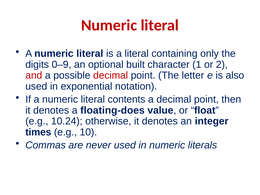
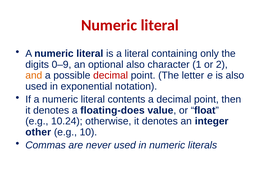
optional built: built -> also
and colour: red -> orange
times: times -> other
